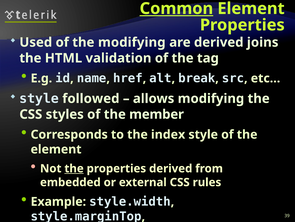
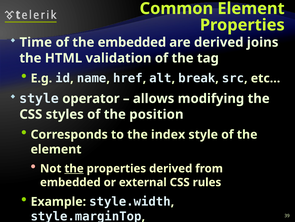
Common underline: present -> none
Used: Used -> Time
the modifying: modifying -> embedded
followed: followed -> operator
member: member -> position
